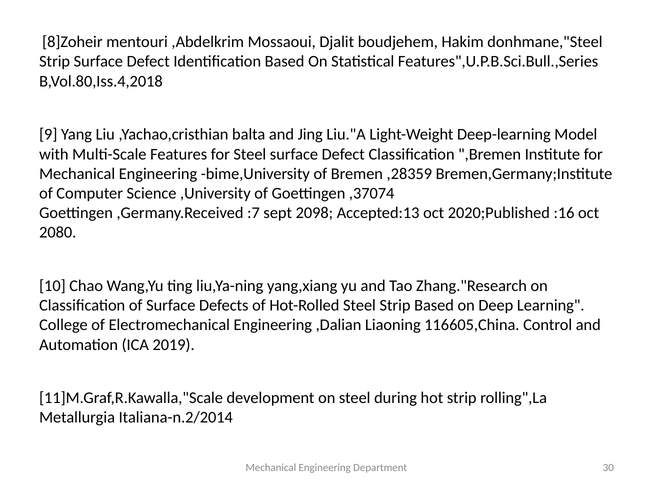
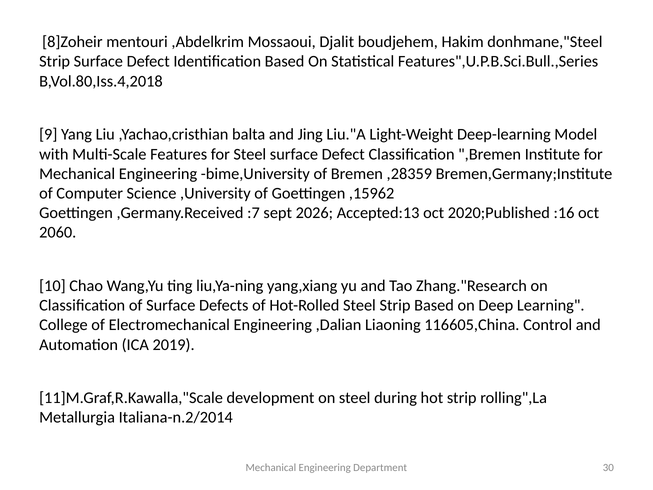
,37074: ,37074 -> ,15962
2098: 2098 -> 2026
2080: 2080 -> 2060
